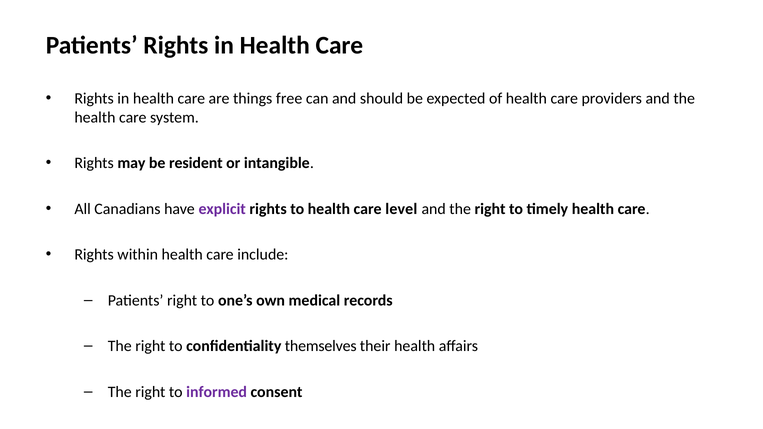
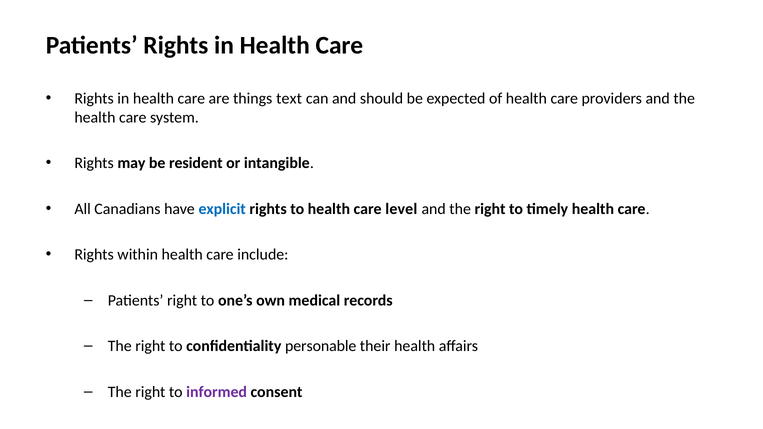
free: free -> text
explicit colour: purple -> blue
themselves: themselves -> personable
